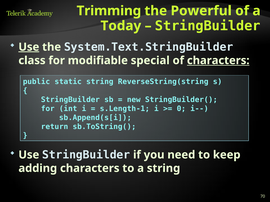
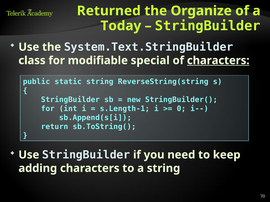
Trimming: Trimming -> Returned
Powerful: Powerful -> Organize
Use at (29, 47) underline: present -> none
